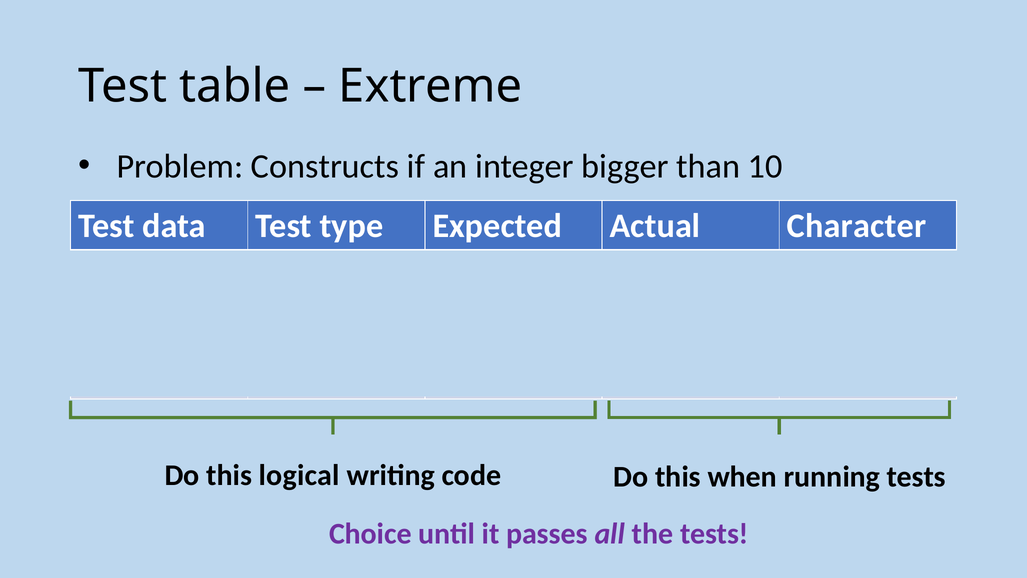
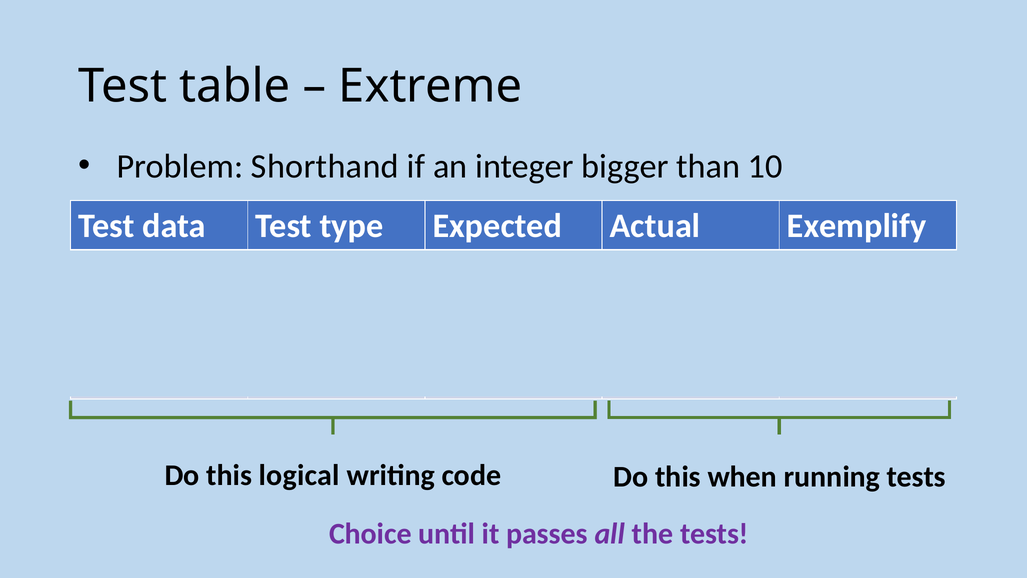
Constructs: Constructs -> Shorthand
Character: Character -> Exemplify
